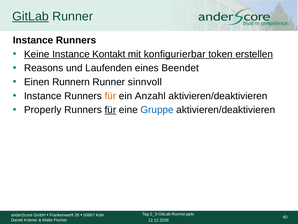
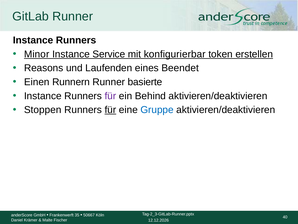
GitLab underline: present -> none
Keine: Keine -> Minor
Kontakt: Kontakt -> Service
sinnvoll: sinnvoll -> basierte
für at (110, 96) colour: orange -> purple
Anzahl: Anzahl -> Behind
Properly: Properly -> Stoppen
